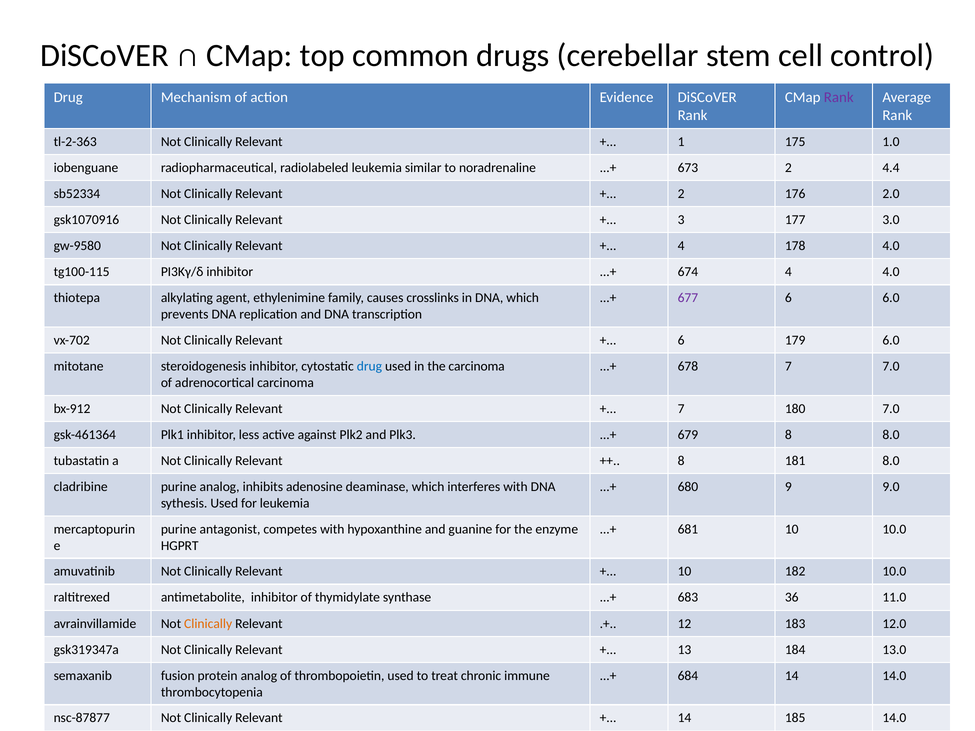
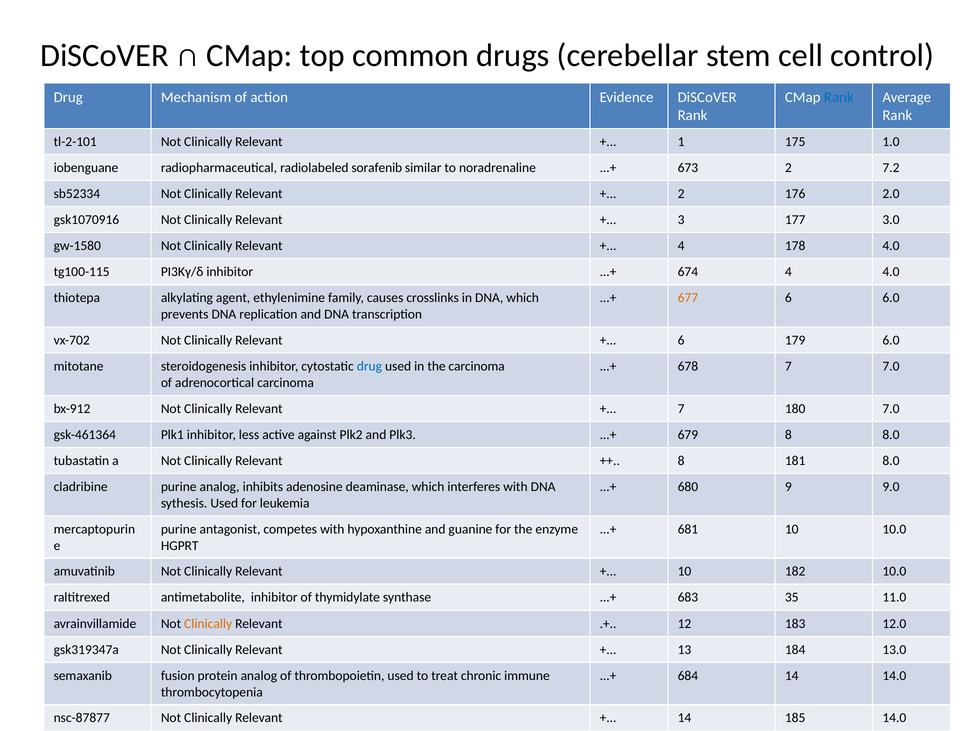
Rank at (839, 97) colour: purple -> blue
tl-2-363: tl-2-363 -> tl-2-101
radiolabeled leukemia: leukemia -> sorafenib
4.4: 4.4 -> 7.2
gw-9580: gw-9580 -> gw-1580
677 colour: purple -> orange
36: 36 -> 35
